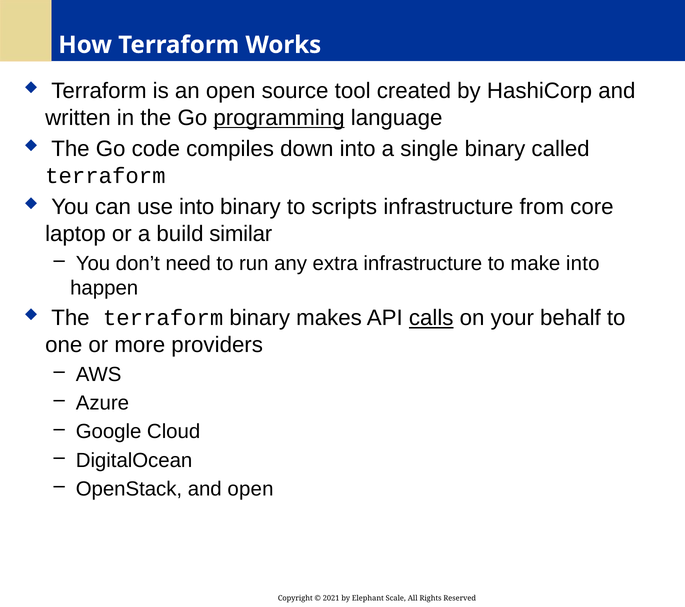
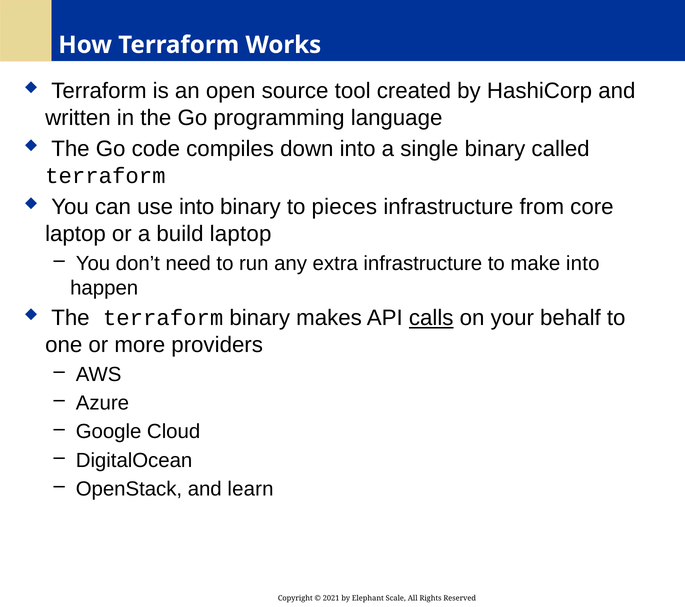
programming underline: present -> none
scripts: scripts -> pieces
build similar: similar -> laptop
and open: open -> learn
